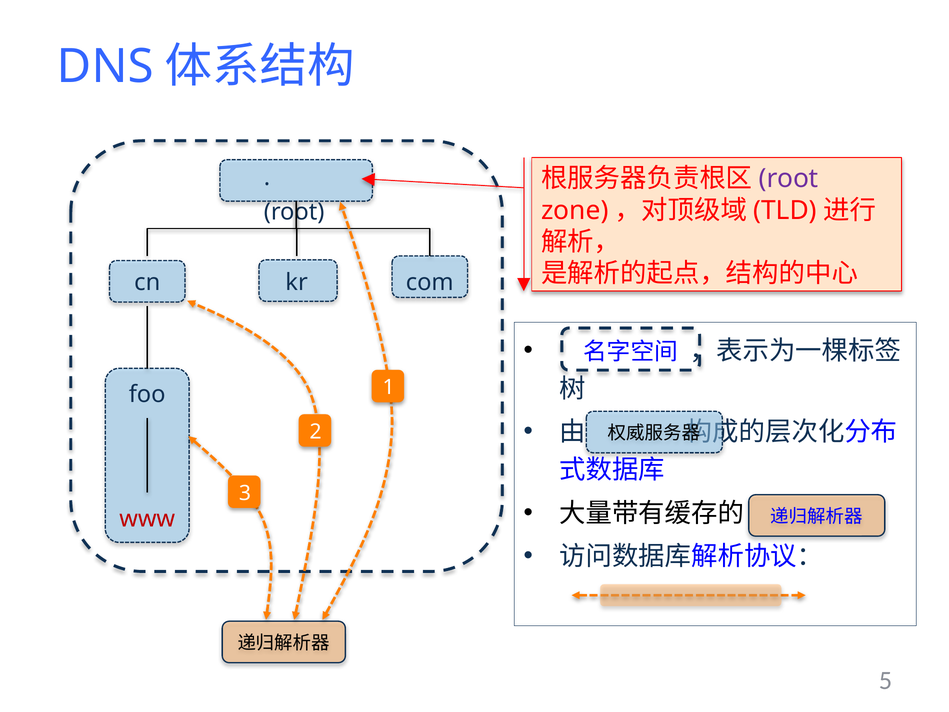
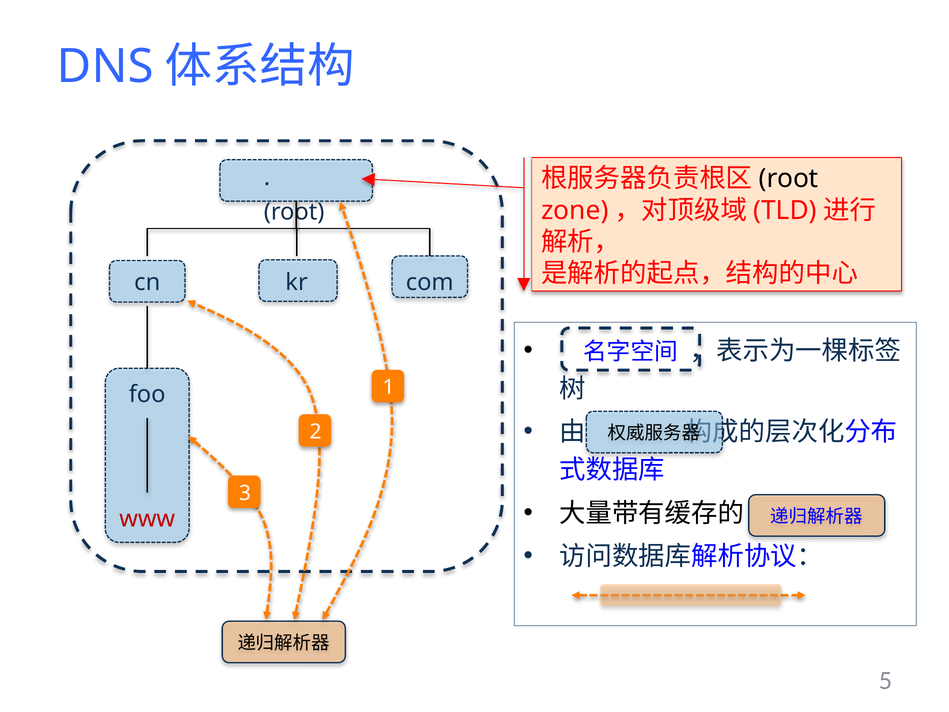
root at (789, 179) colour: purple -> black
